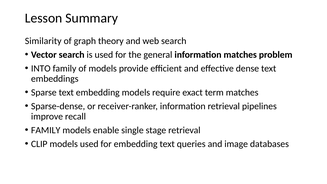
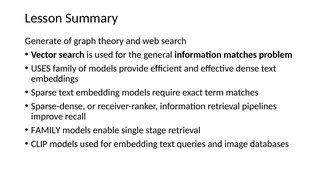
Similarity: Similarity -> Generate
INTO: INTO -> USES
